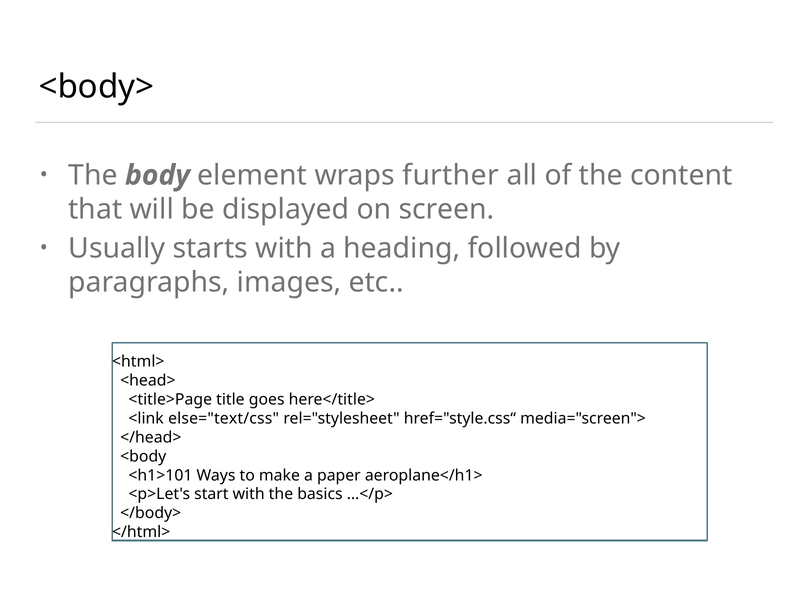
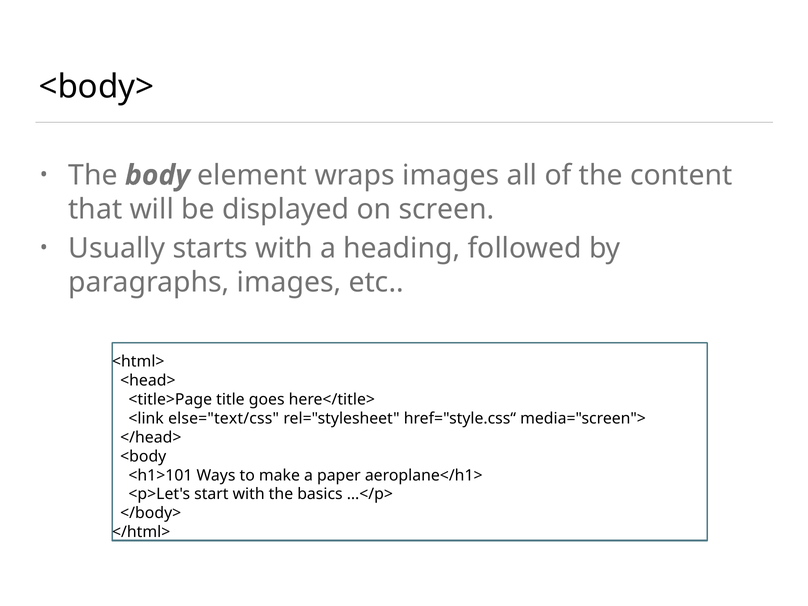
wraps further: further -> images
